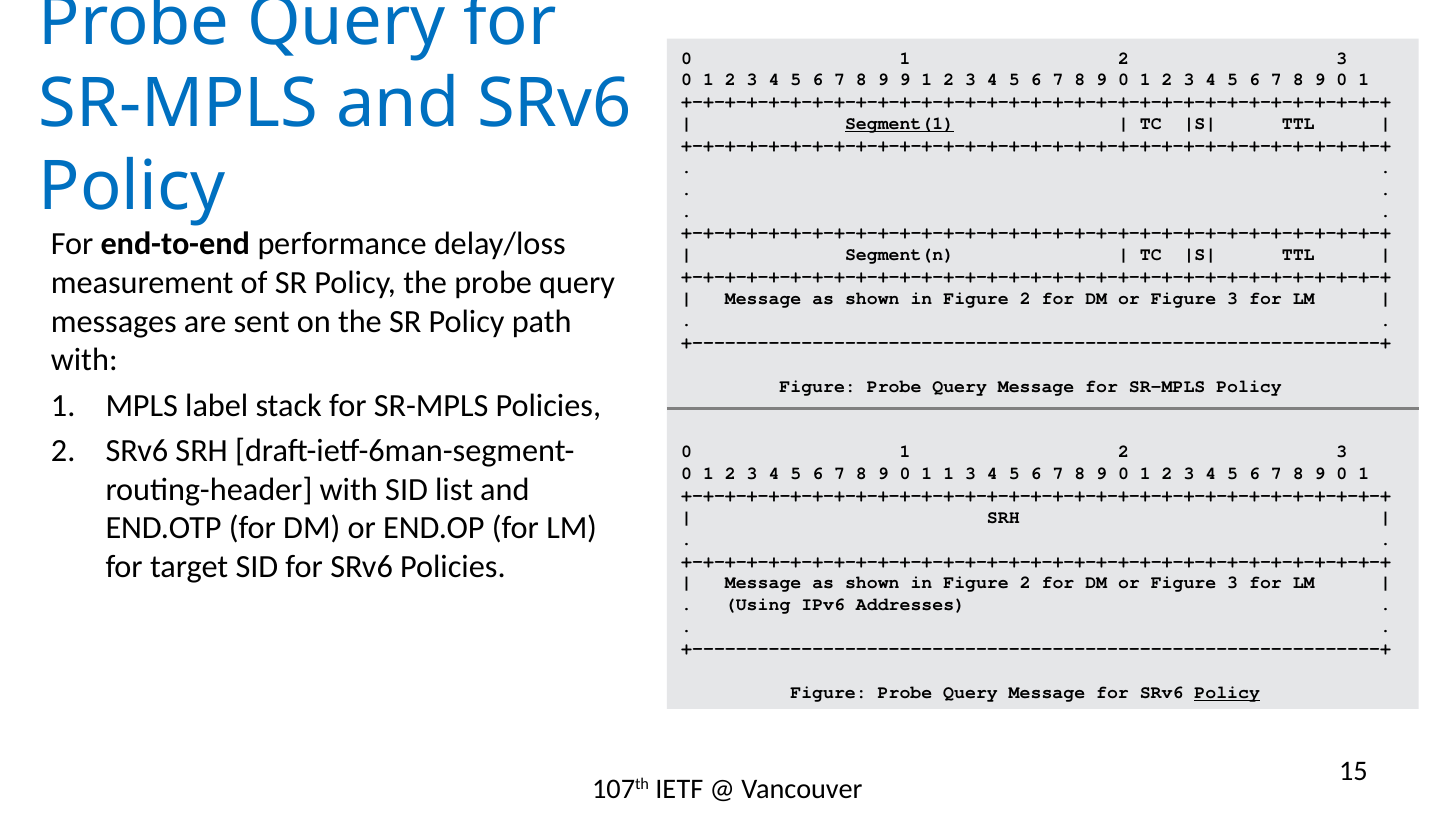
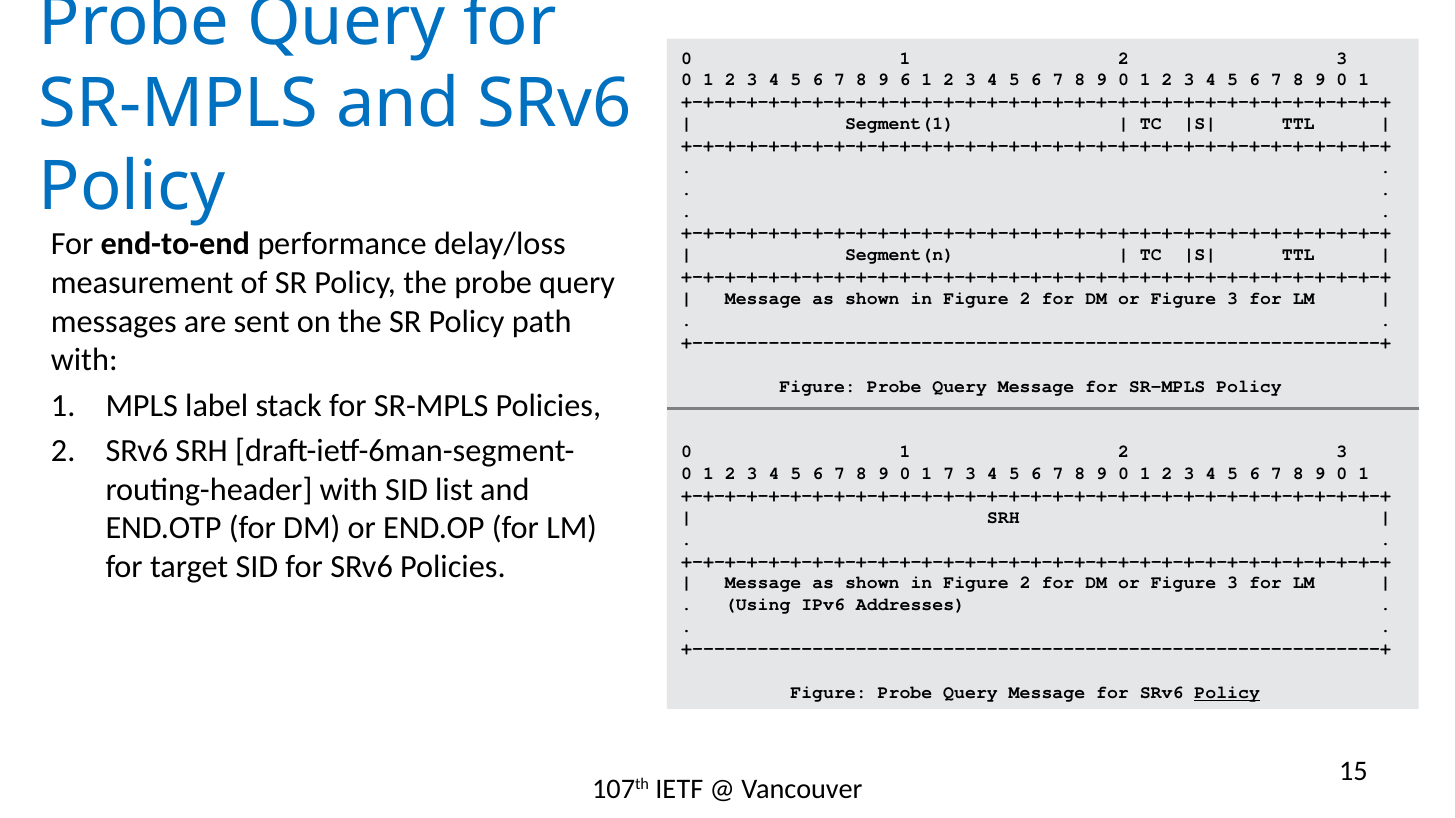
9 9: 9 -> 6
Segment(1 underline: present -> none
1 1: 1 -> 7
